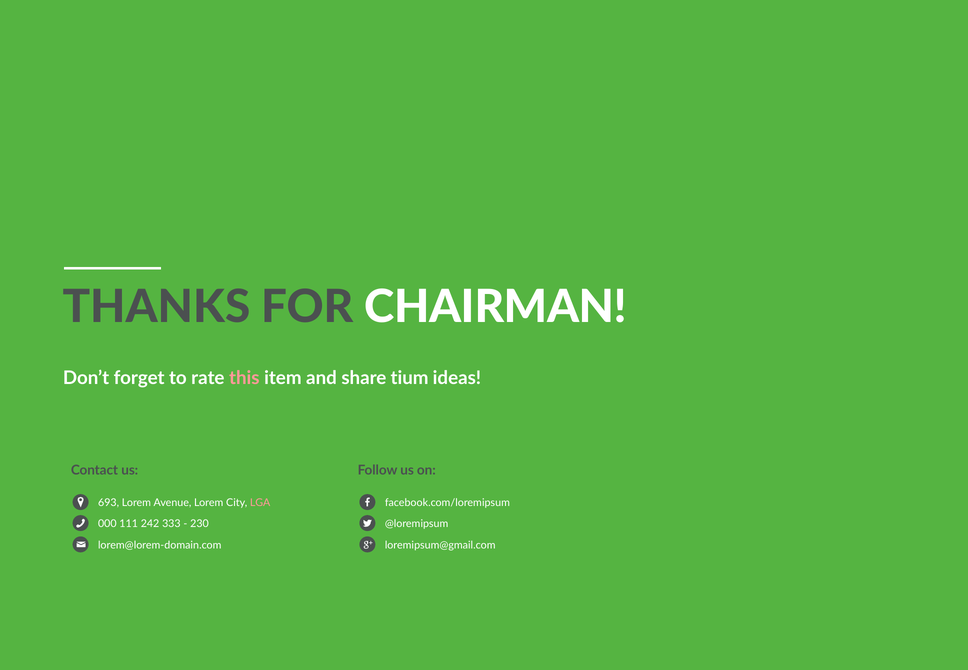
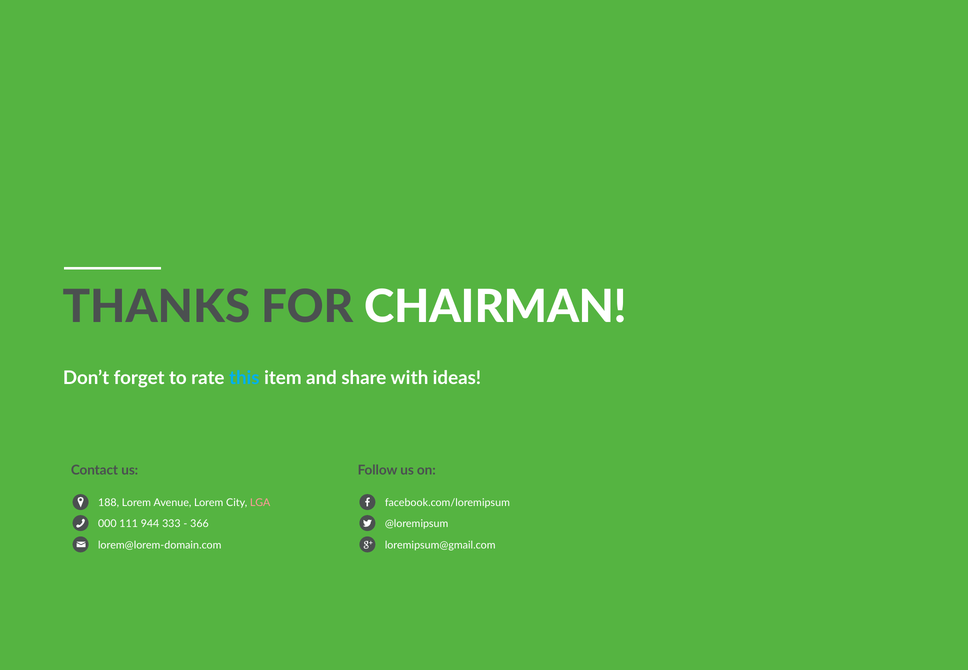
this colour: pink -> light blue
tium: tium -> with
693: 693 -> 188
242: 242 -> 944
230: 230 -> 366
